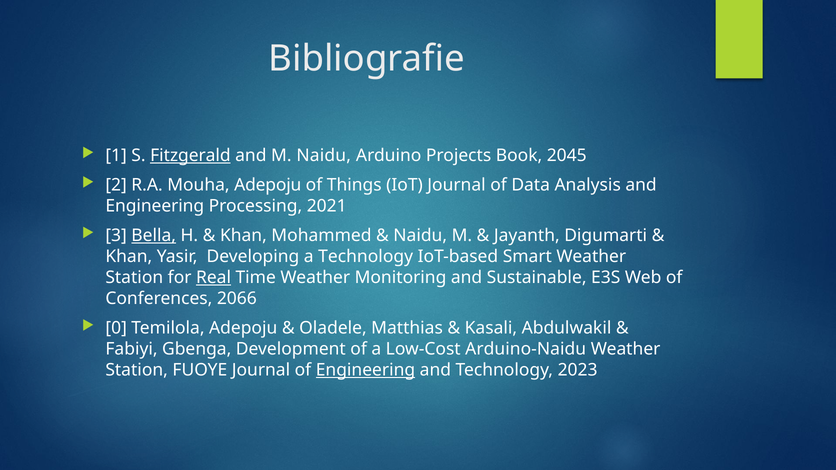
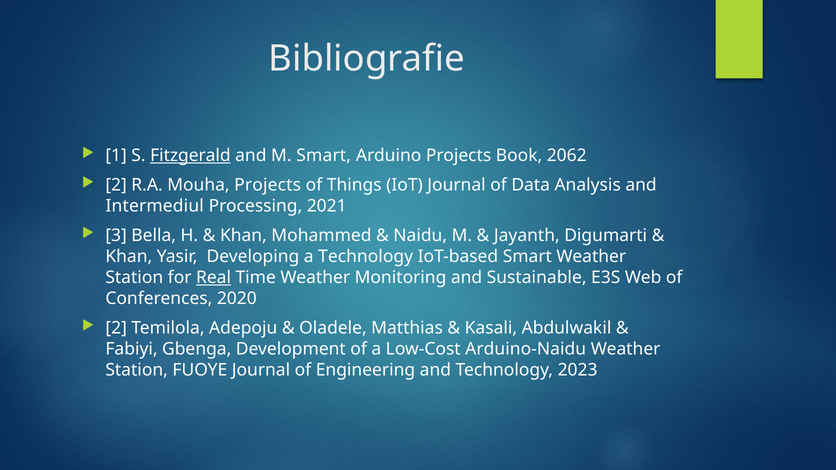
M Naidu: Naidu -> Smart
2045: 2045 -> 2062
Mouha Adepoju: Adepoju -> Projects
Engineering at (155, 206): Engineering -> Intermediul
Bella underline: present -> none
2066: 2066 -> 2020
0 at (116, 328): 0 -> 2
Engineering at (365, 370) underline: present -> none
